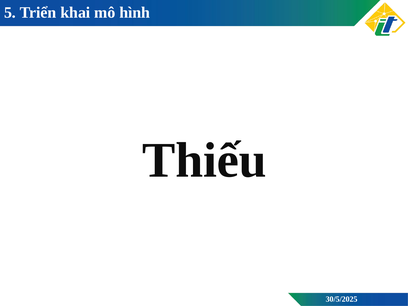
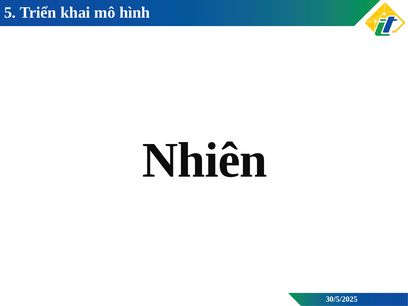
Thiếu: Thiếu -> Nhiên
